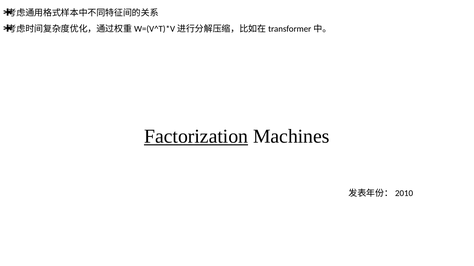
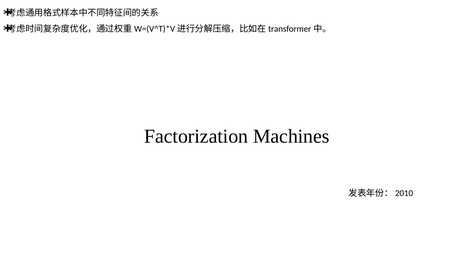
Factorization underline: present -> none
